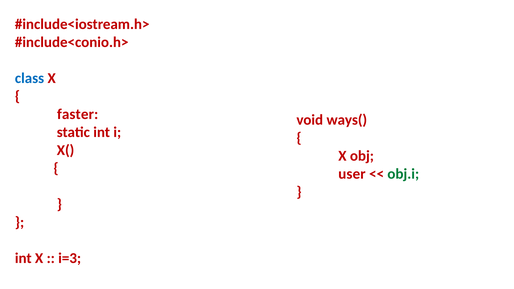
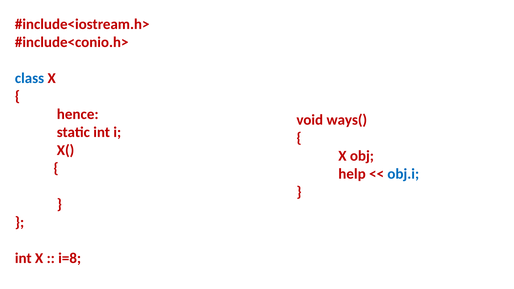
faster: faster -> hence
user: user -> help
obj.i colour: green -> blue
i=3: i=3 -> i=8
